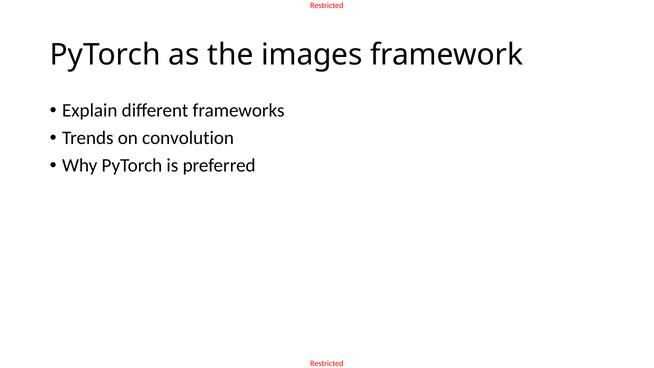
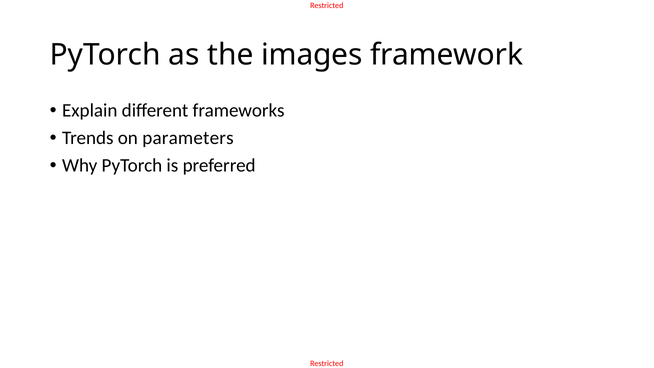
convolution: convolution -> parameters
